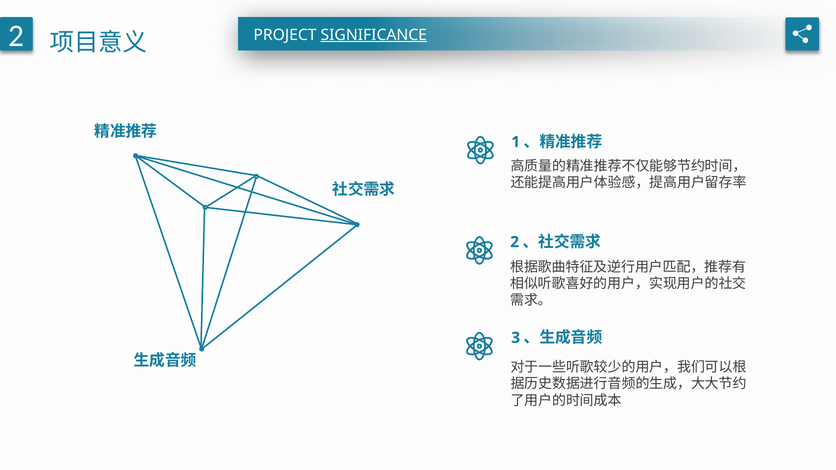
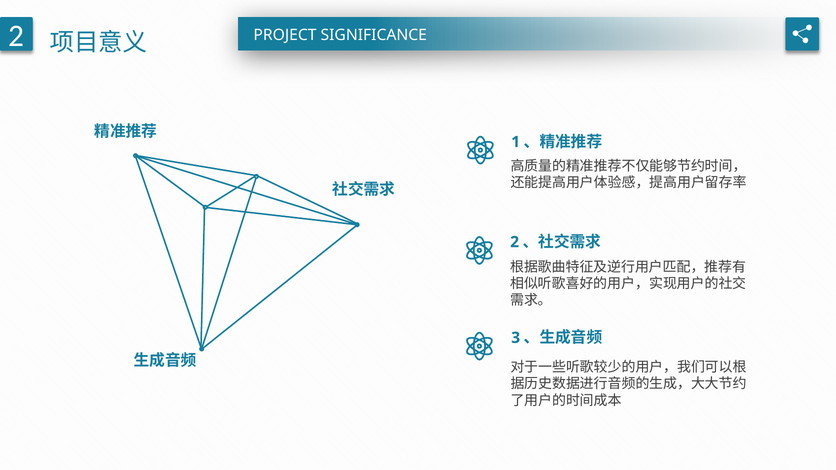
SIGNIFICANCE underline: present -> none
